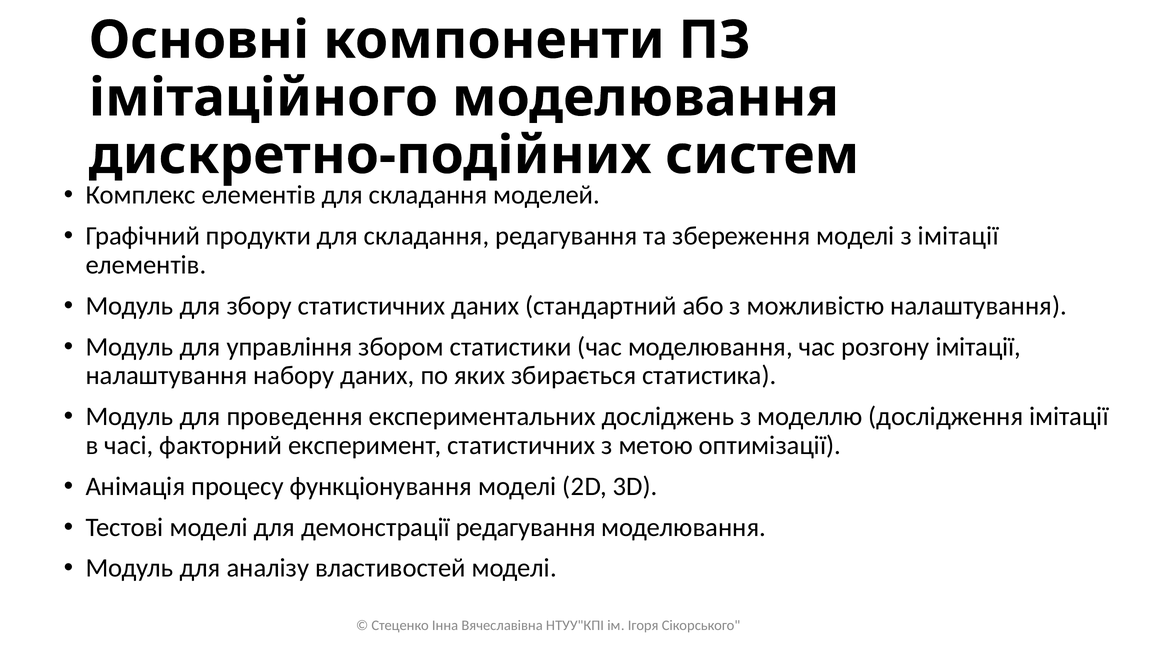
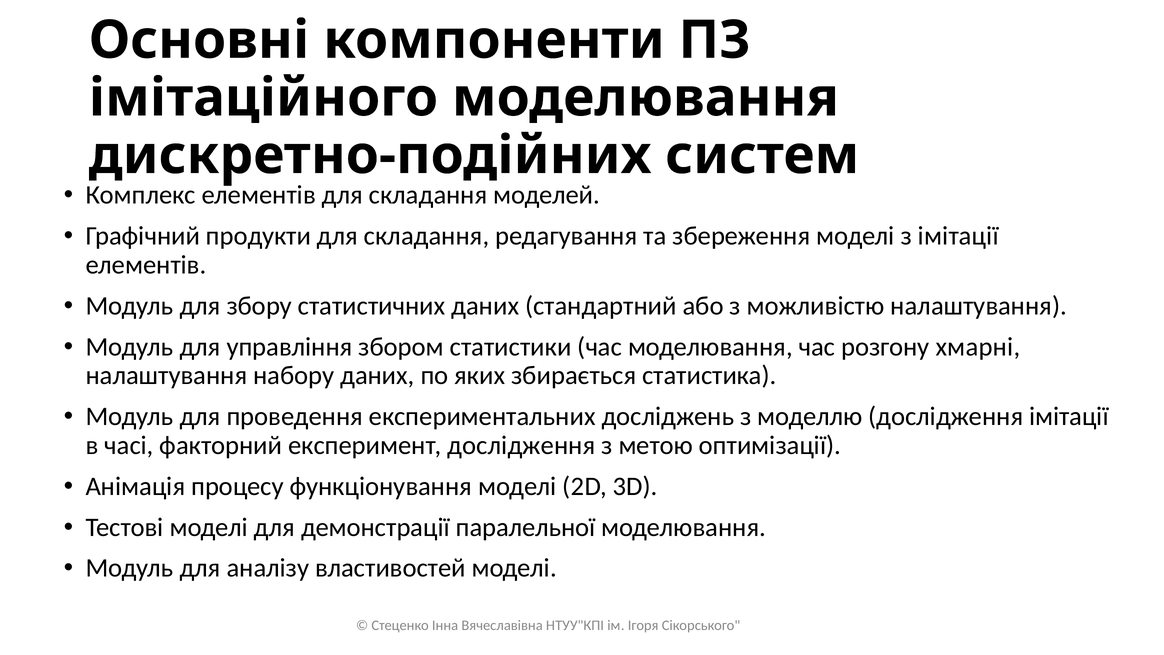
розгону імітації: імітації -> хмарні
експеримент статистичних: статистичних -> дослідження
демонстрації редагування: редагування -> паралельної
